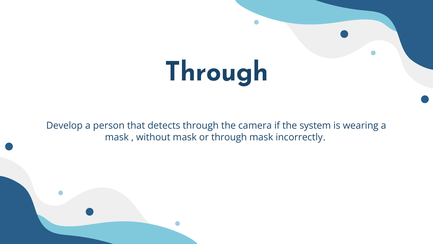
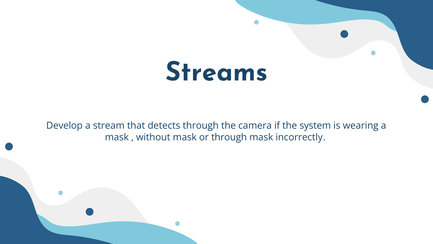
Through at (217, 72): Through -> Streams
person: person -> stream
